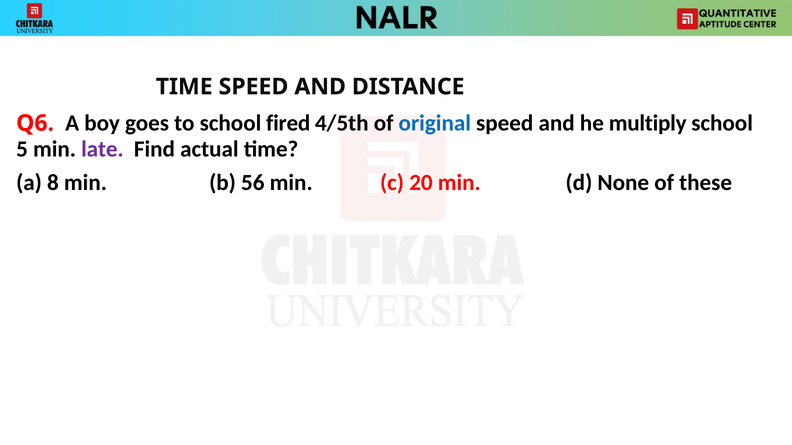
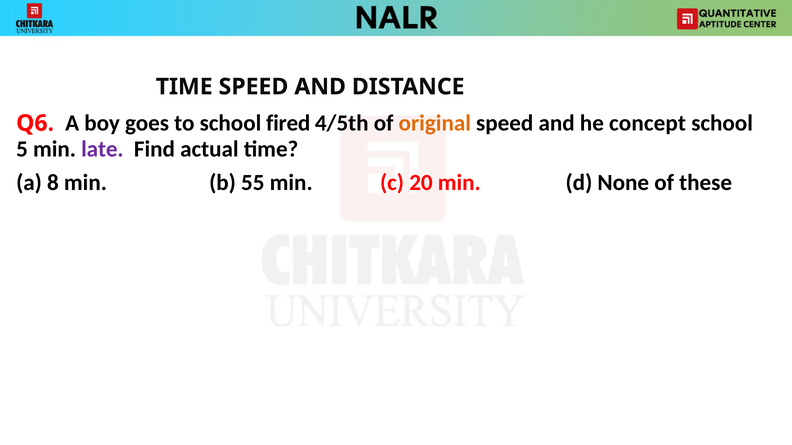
original colour: blue -> orange
multiply: multiply -> concept
56: 56 -> 55
